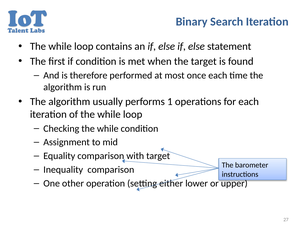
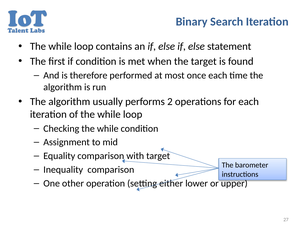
1: 1 -> 2
